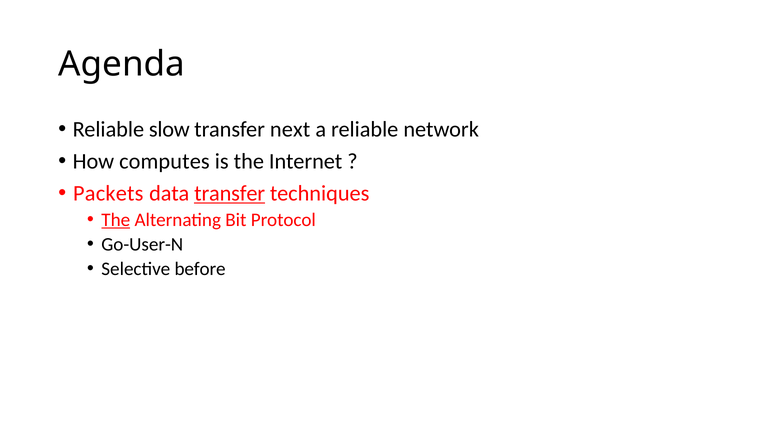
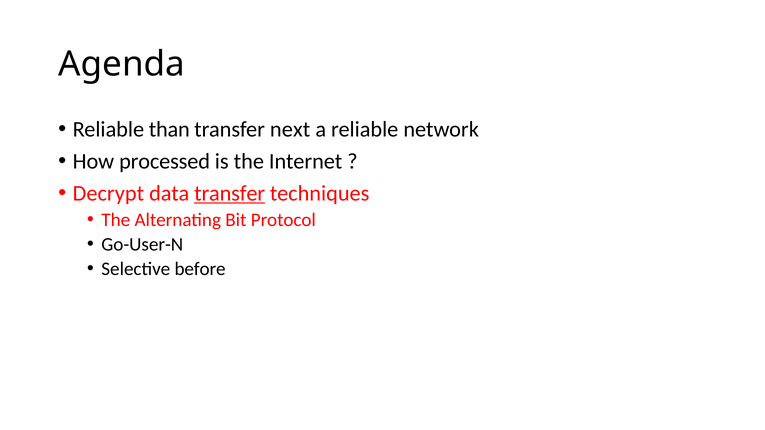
slow: slow -> than
computes: computes -> processed
Packets: Packets -> Decrypt
The at (116, 220) underline: present -> none
